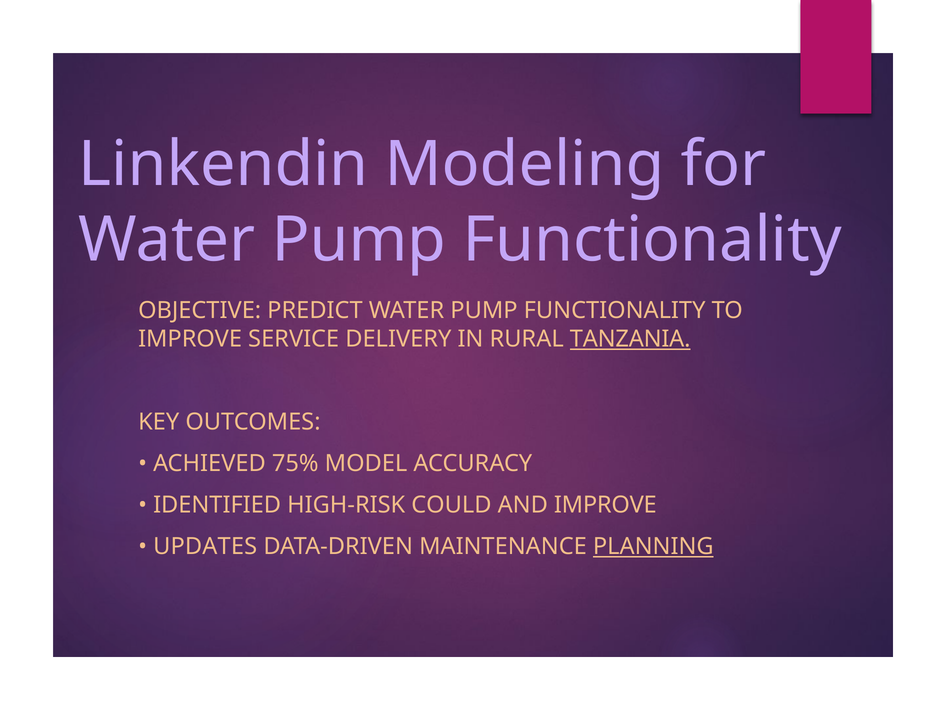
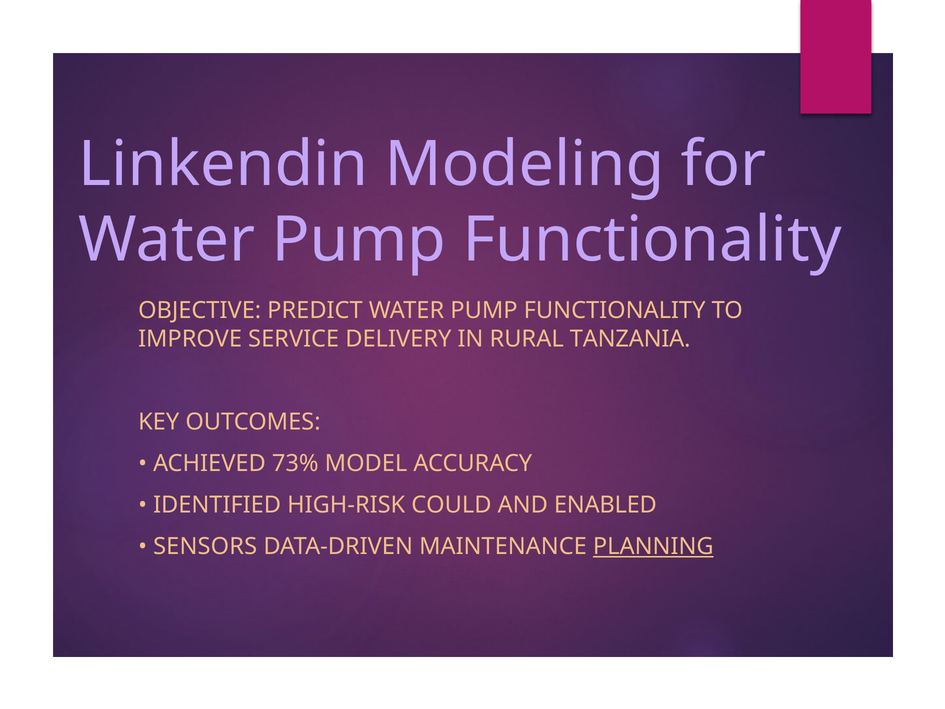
TANZANIA underline: present -> none
75%: 75% -> 73%
AND IMPROVE: IMPROVE -> ENABLED
UPDATES: UPDATES -> SENSORS
